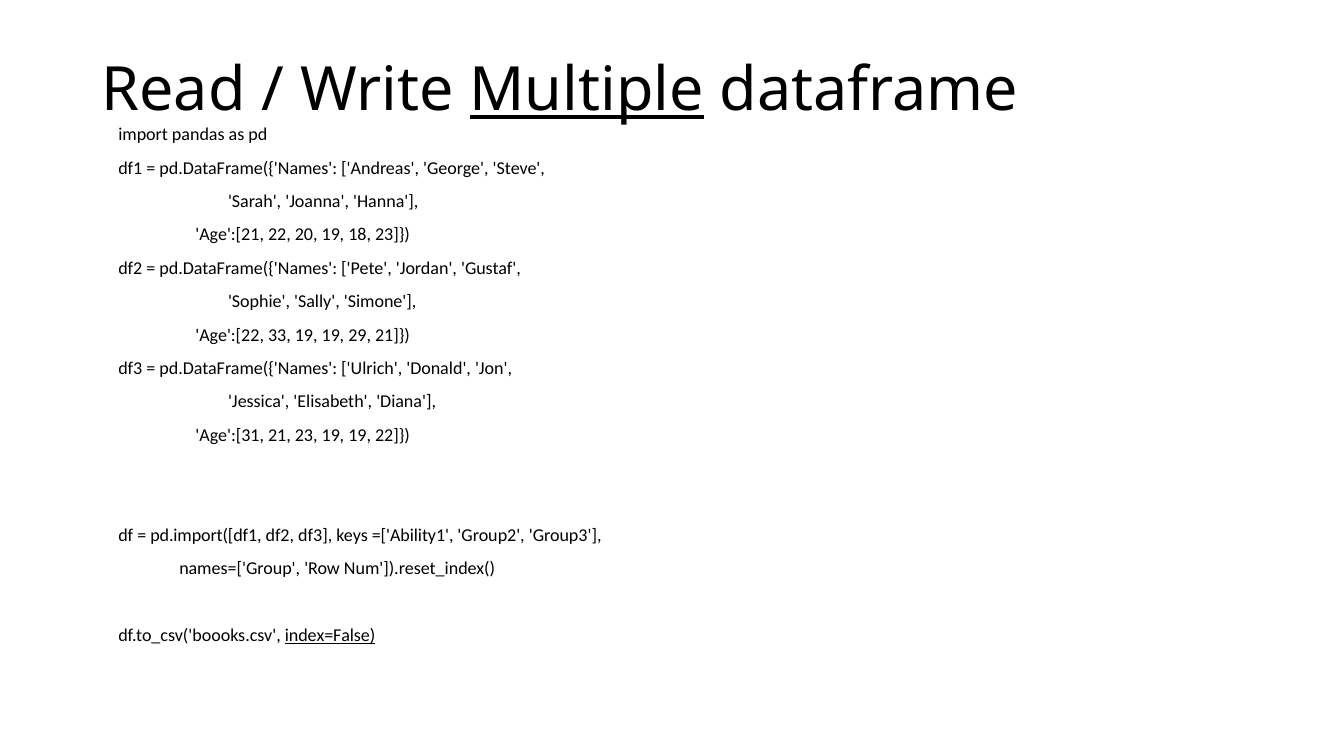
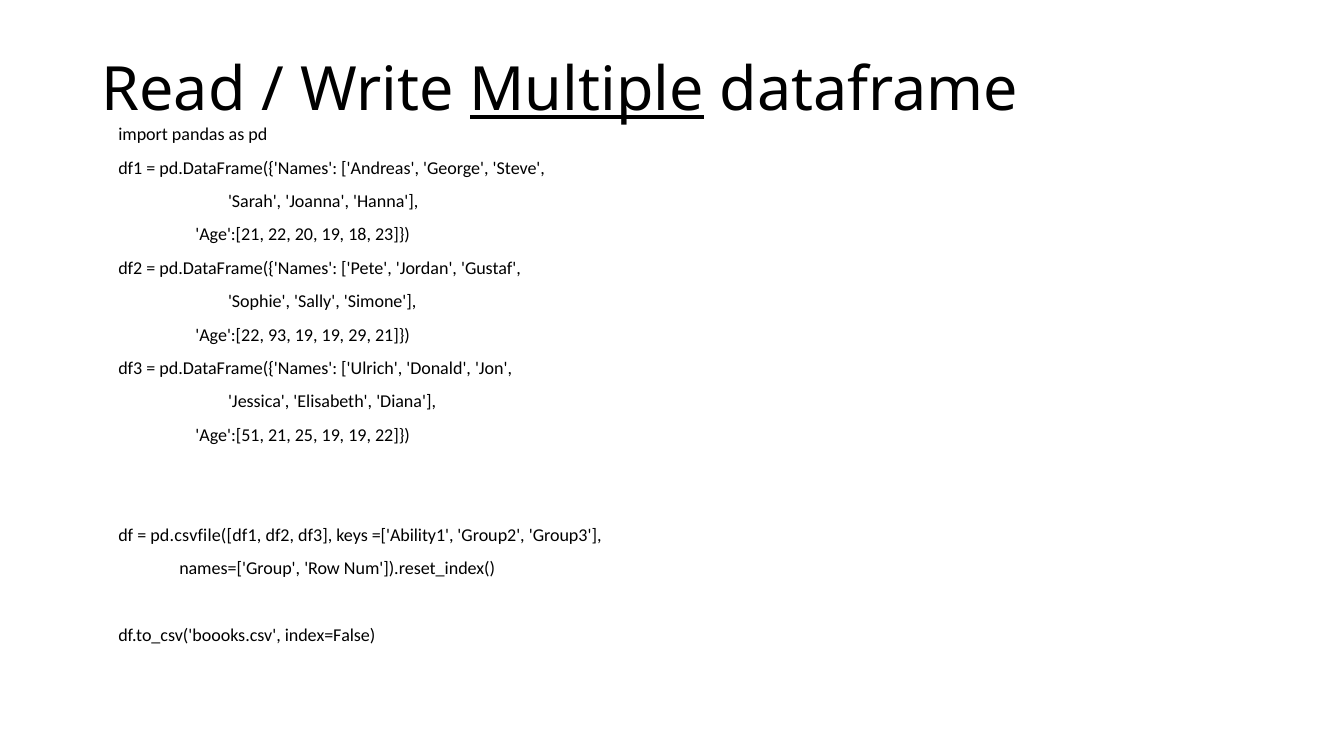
33: 33 -> 93
Age':[31: Age':[31 -> Age':[51
21 23: 23 -> 25
pd.import([df1: pd.import([df1 -> pd.csvfile([df1
index=False underline: present -> none
